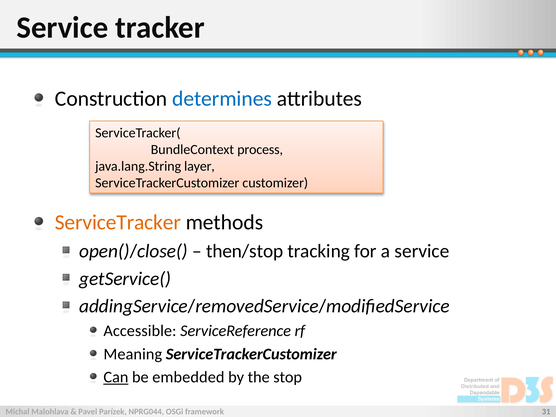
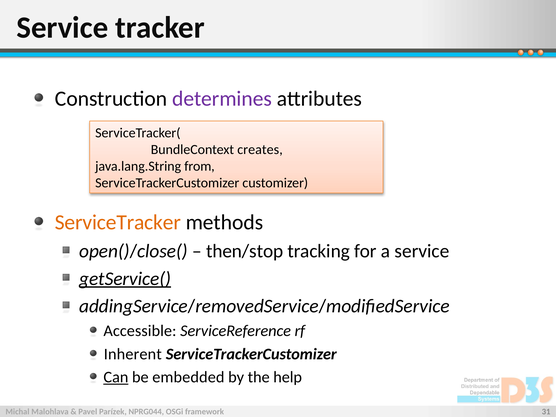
determines colour: blue -> purple
process: process -> creates
layer: layer -> from
getService( underline: none -> present
Meaning: Meaning -> Inherent
stop: stop -> help
